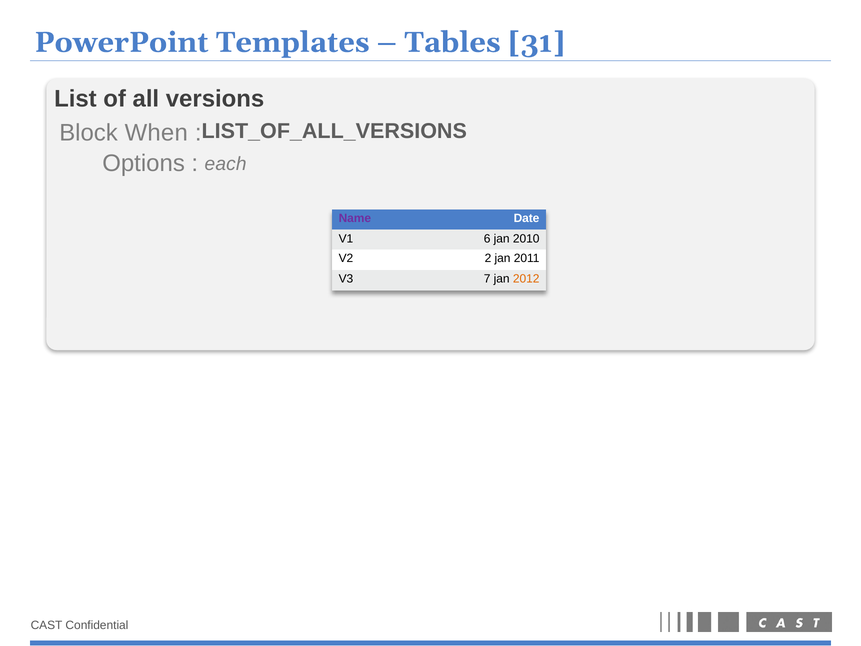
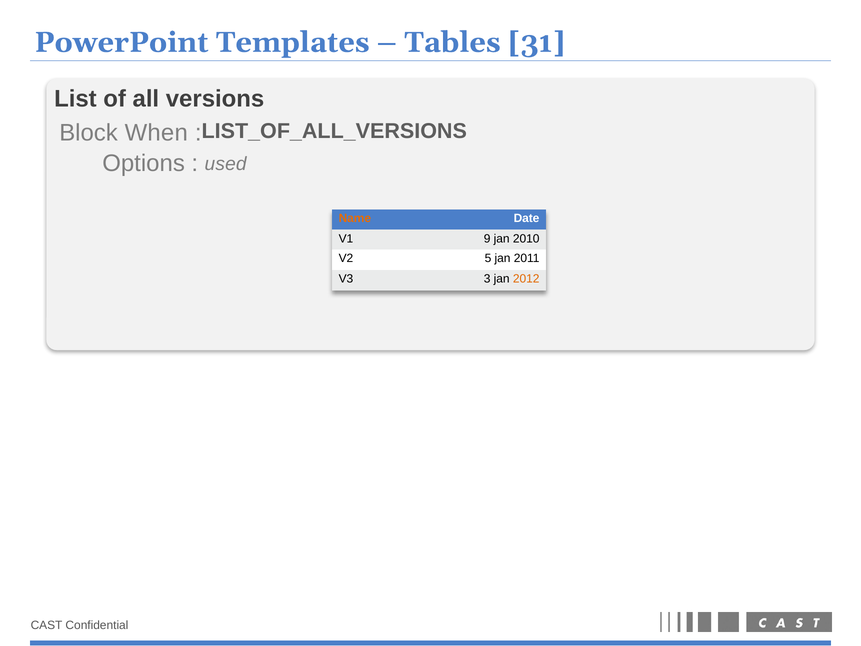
each: each -> used
Name colour: purple -> orange
6: 6 -> 9
2: 2 -> 5
7: 7 -> 3
